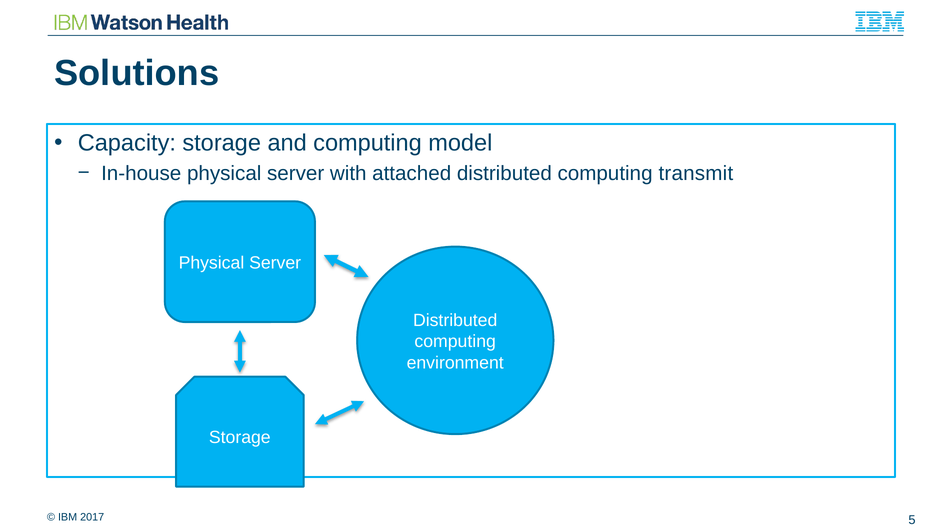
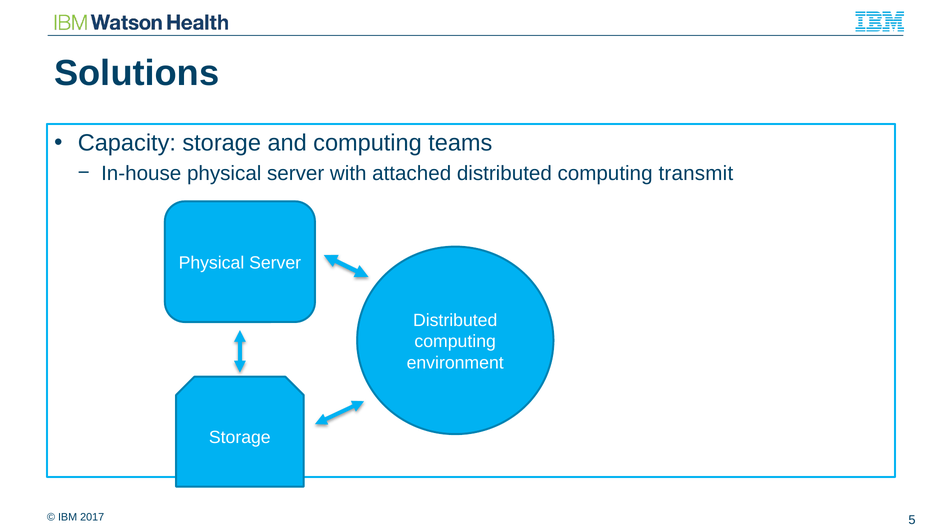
model: model -> teams
